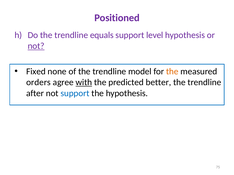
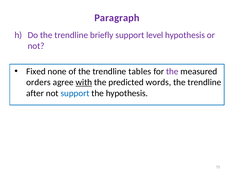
Positioned: Positioned -> Paragraph
equals: equals -> briefly
not at (36, 46) underline: present -> none
model: model -> tables
the at (172, 72) colour: orange -> purple
better: better -> words
